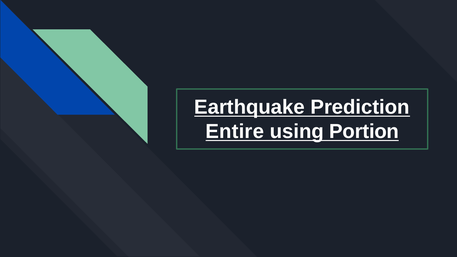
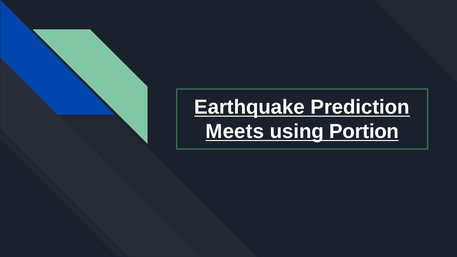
Entire: Entire -> Meets
